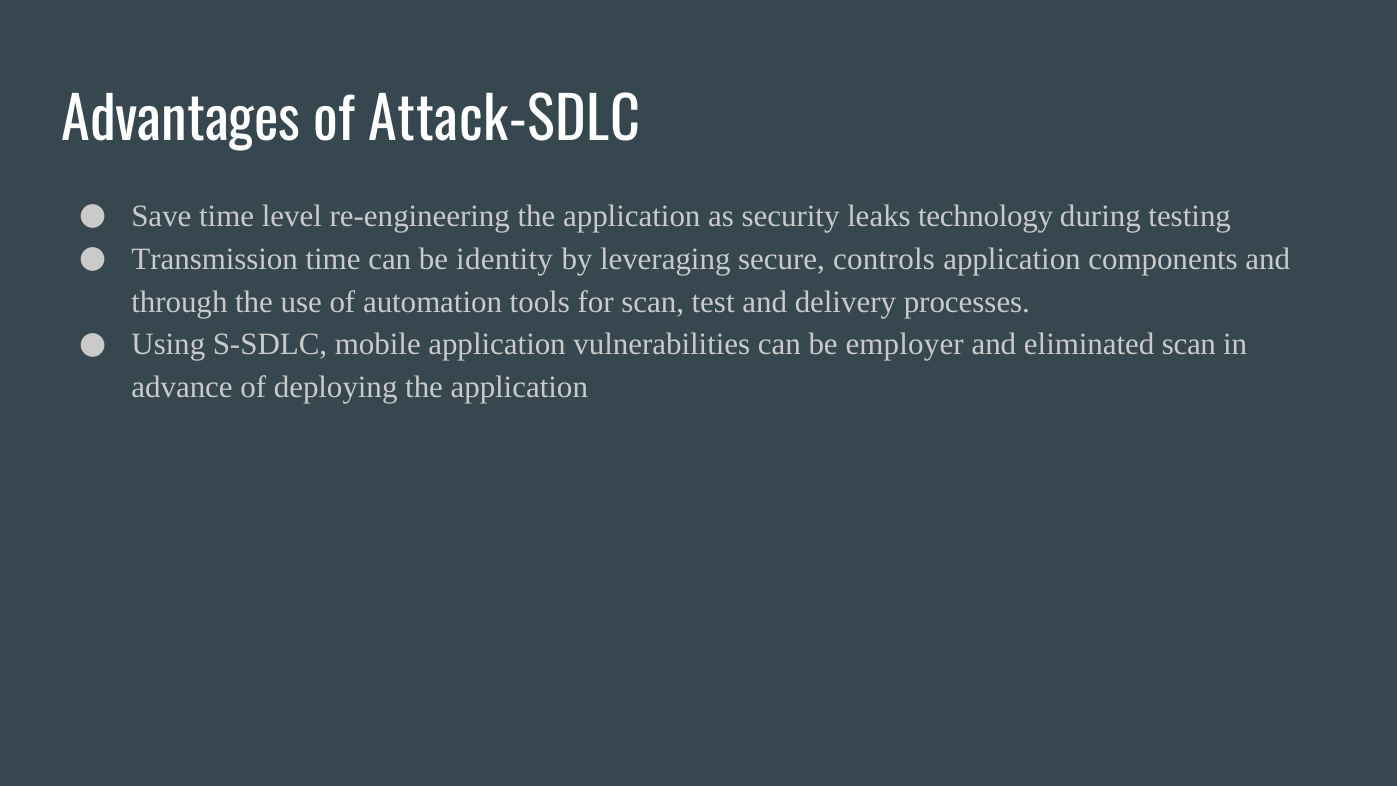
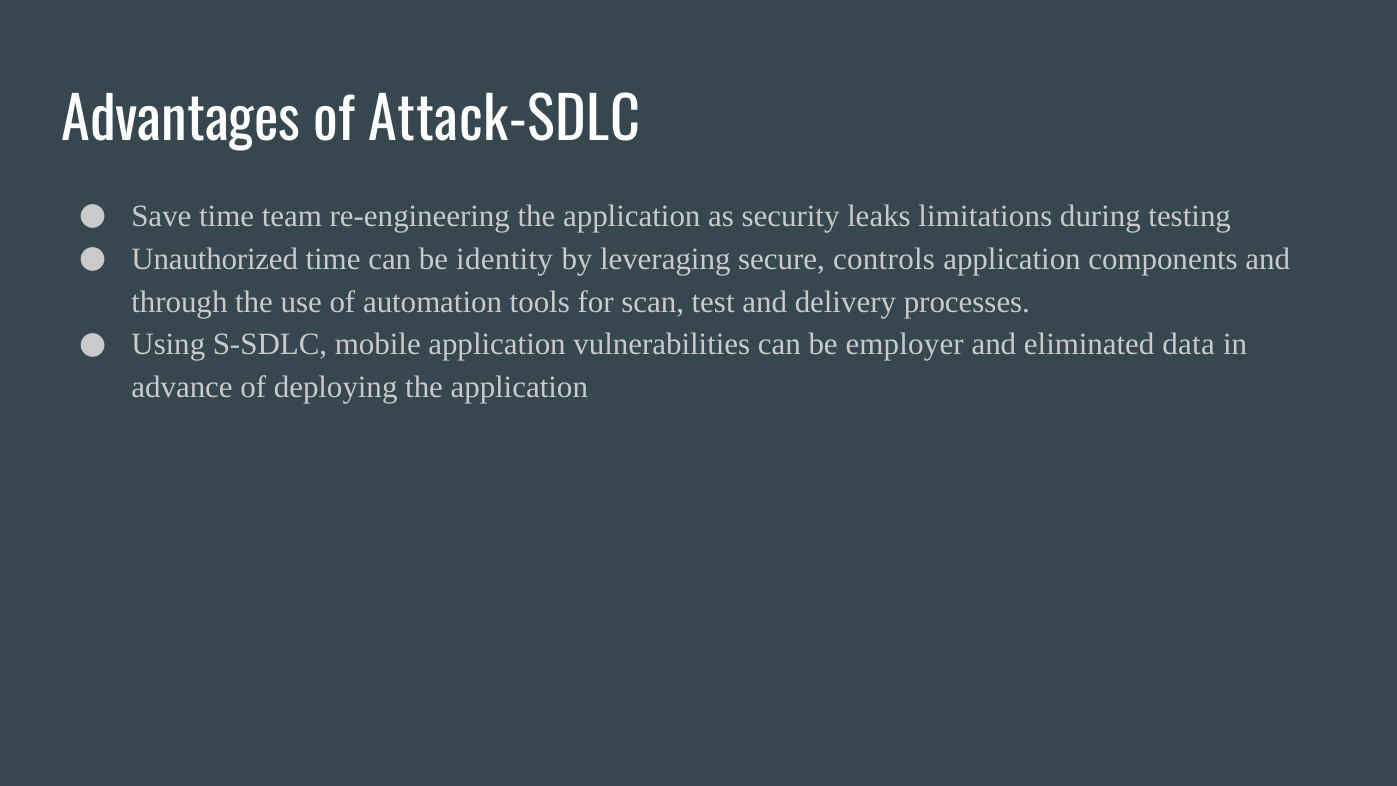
level: level -> team
technology: technology -> limitations
Transmission: Transmission -> Unauthorized
eliminated scan: scan -> data
